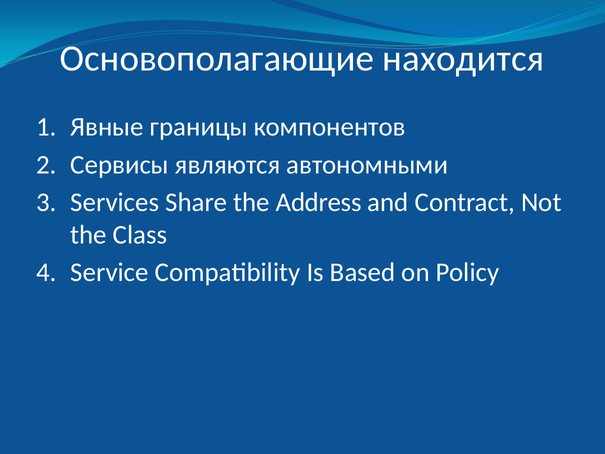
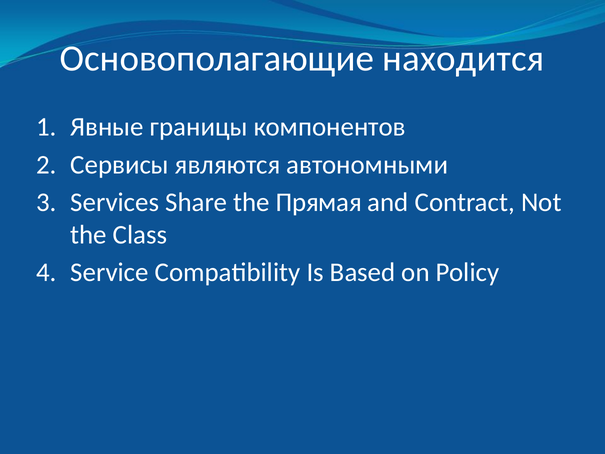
Address: Address -> Прямая
